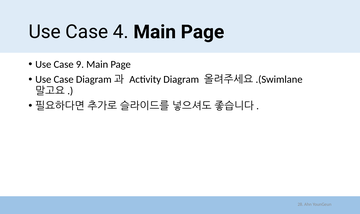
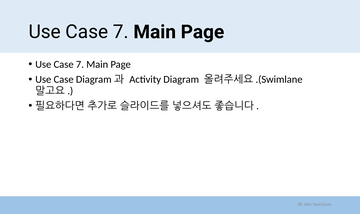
4 at (121, 32): 4 -> 7
9 at (80, 65): 9 -> 7
